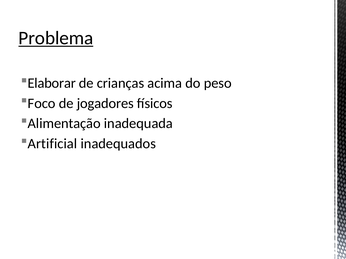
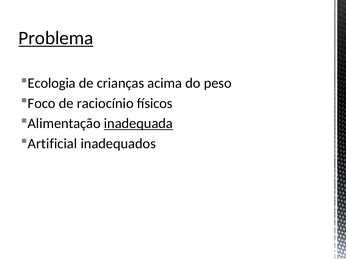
Elaborar: Elaborar -> Ecologia
jogadores: jogadores -> raciocínio
inadequada underline: none -> present
